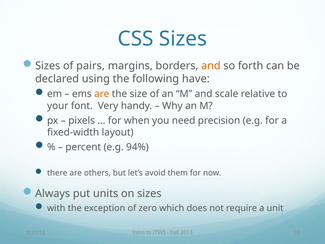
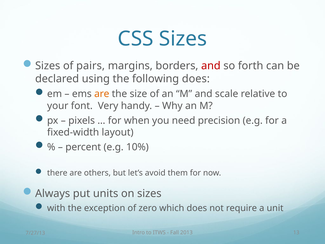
and at (211, 66) colour: orange -> red
following have: have -> does
94%: 94% -> 10%
